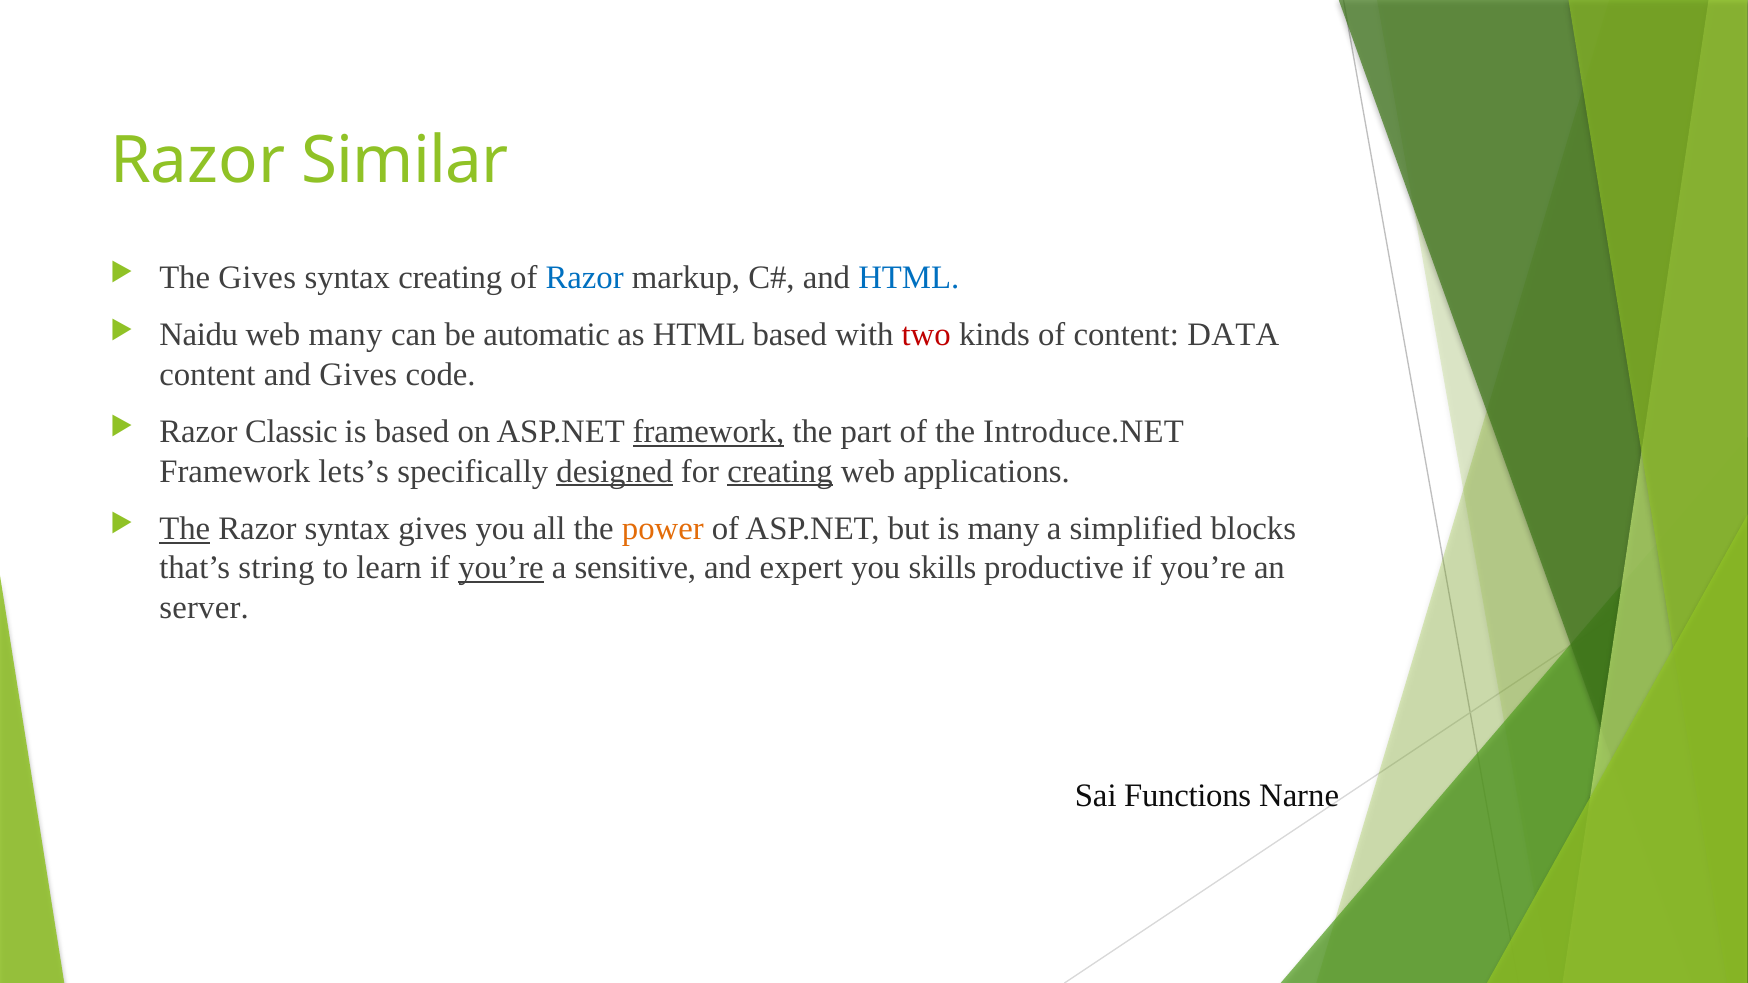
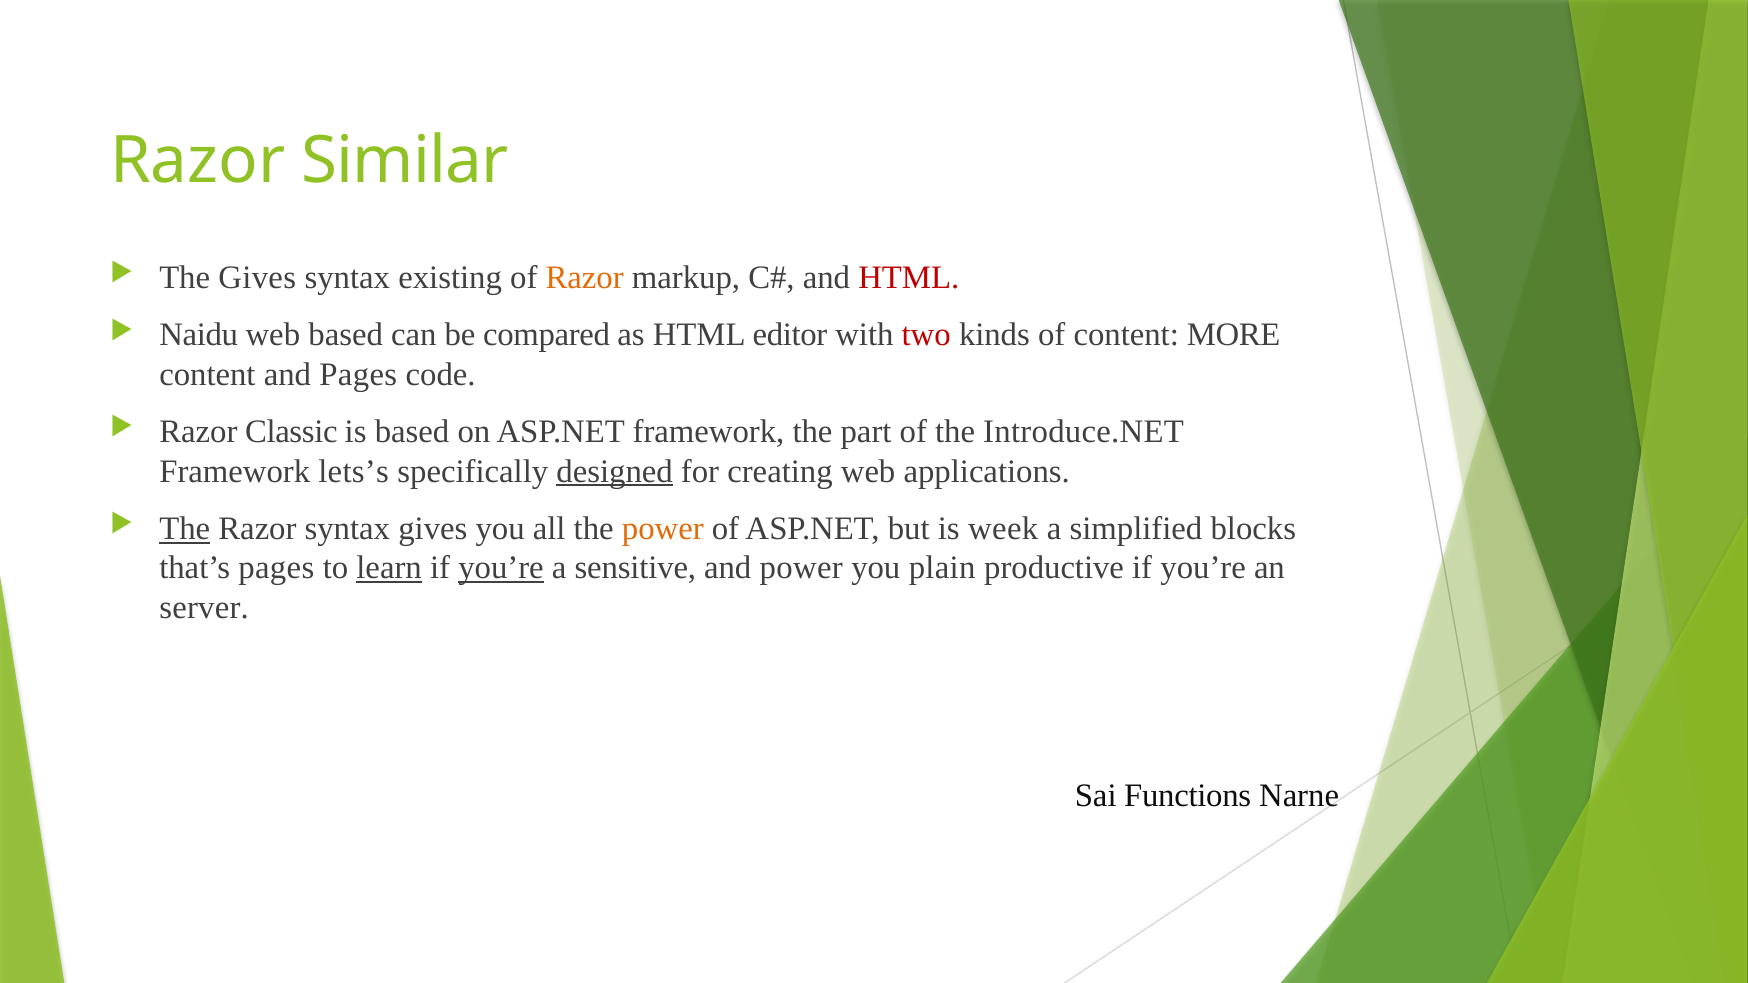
syntax creating: creating -> existing
Razor at (585, 278) colour: blue -> orange
HTML at (909, 278) colour: blue -> red
web many: many -> based
automatic: automatic -> compared
HTML based: based -> editor
DATA: DATA -> MORE
and Gives: Gives -> Pages
framework at (709, 432) underline: present -> none
creating at (780, 471) underline: present -> none
is many: many -> week
that’s string: string -> pages
learn underline: none -> present
and expert: expert -> power
skills: skills -> plain
